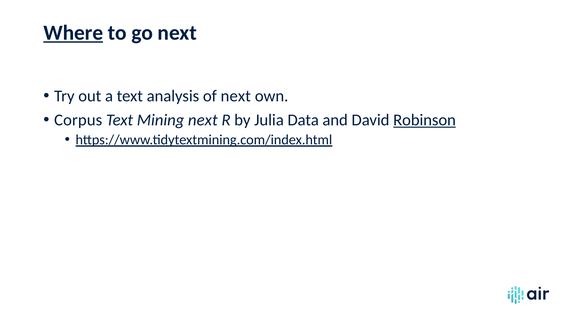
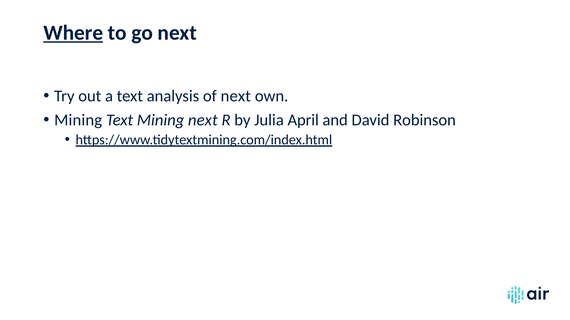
Corpus at (78, 120): Corpus -> Mining
Data: Data -> April
Robinson underline: present -> none
